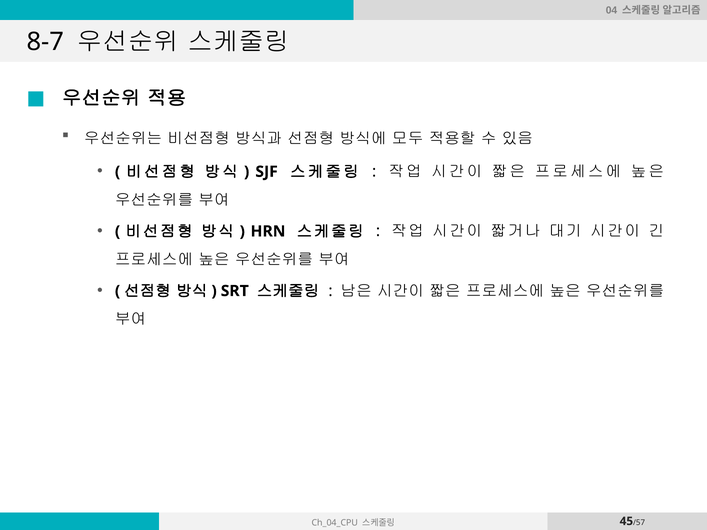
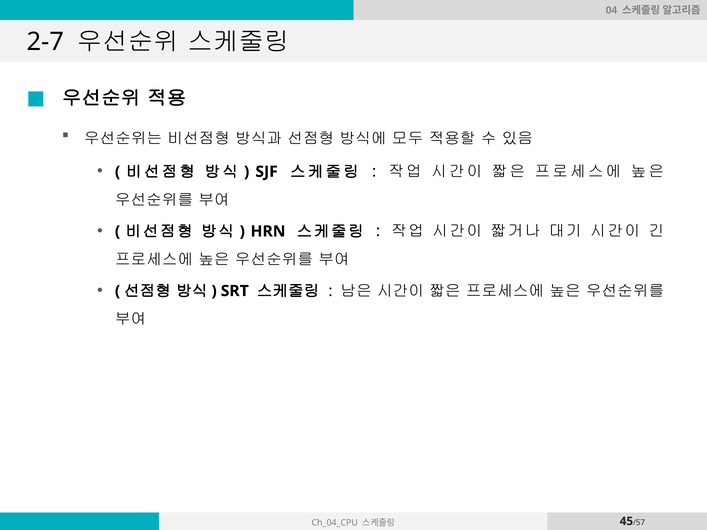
8-7: 8-7 -> 2-7
